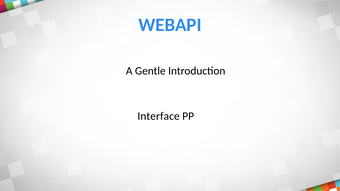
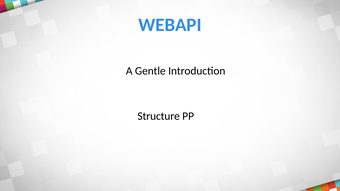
Interface: Interface -> Structure
